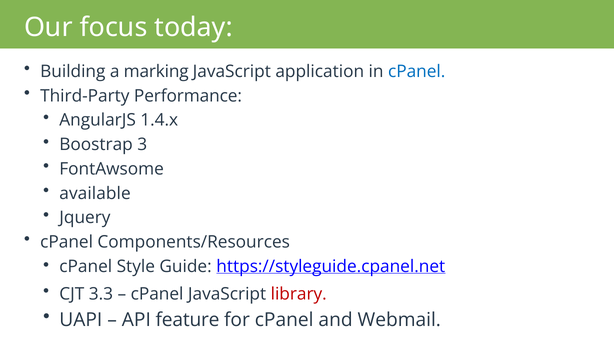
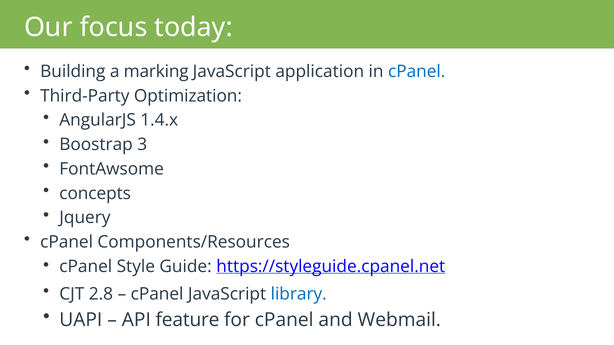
Performance: Performance -> Optimization
available: available -> concepts
3.3: 3.3 -> 2.8
library colour: red -> blue
